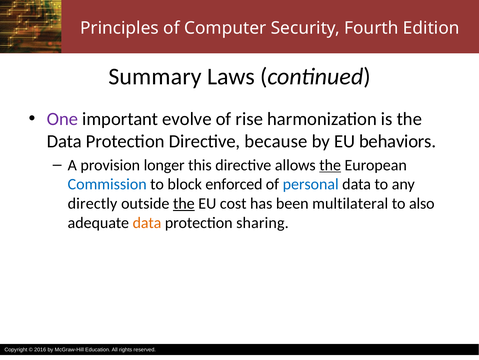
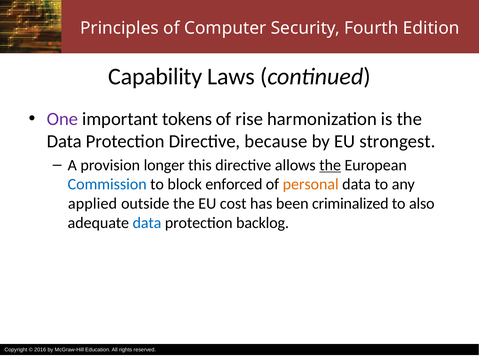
Summary: Summary -> Capability
evolve: evolve -> tokens
behaviors: behaviors -> strongest
personal colour: blue -> orange
directly: directly -> applied
the at (184, 203) underline: present -> none
multilateral: multilateral -> criminalized
data at (147, 222) colour: orange -> blue
sharing: sharing -> backlog
